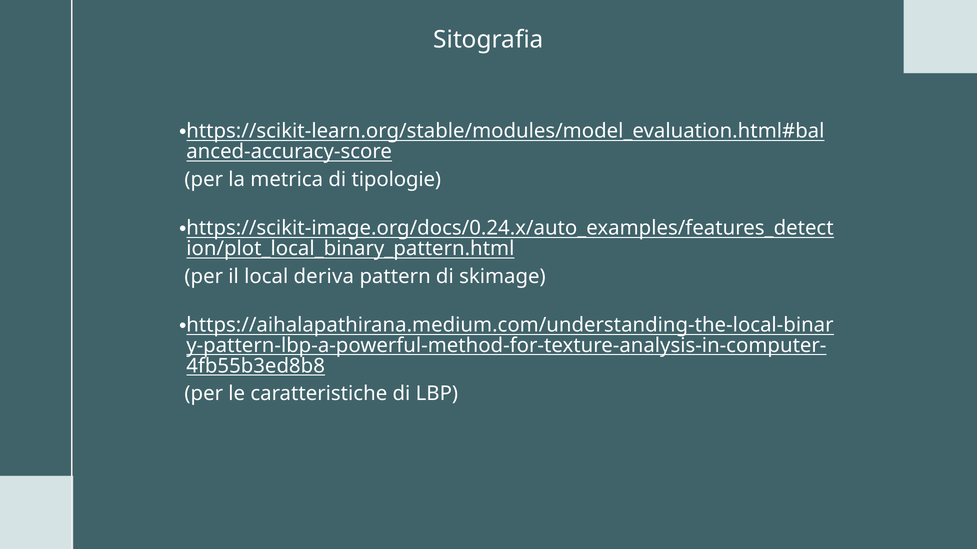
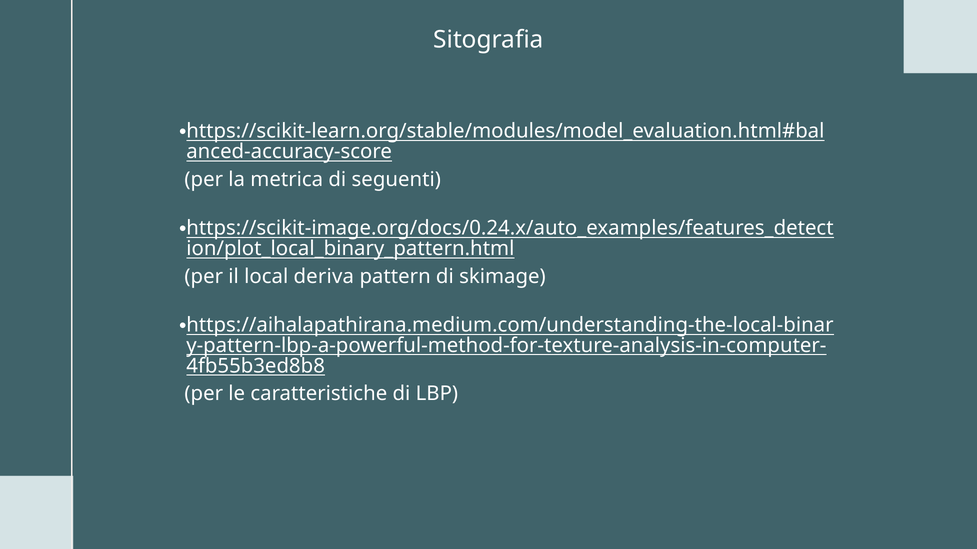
tipologie: tipologie -> seguenti
